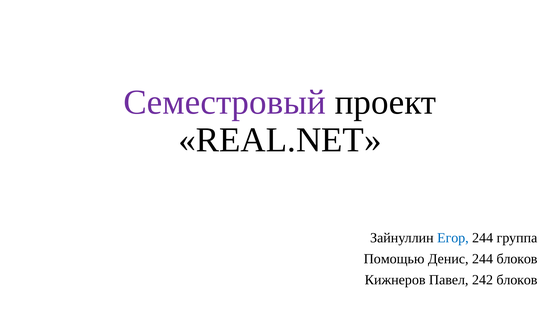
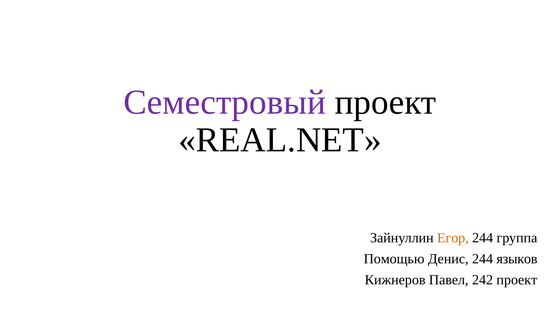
Егор colour: blue -> orange
244 блоков: блоков -> языков
242 блоков: блоков -> проект
